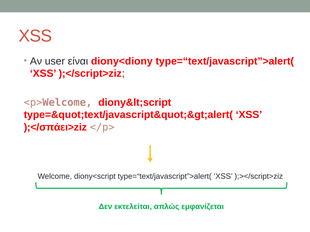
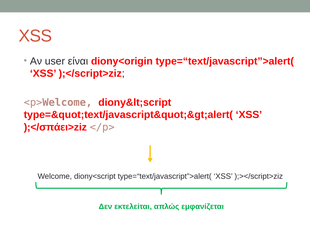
diony<diony: diony<diony -> diony<origin
